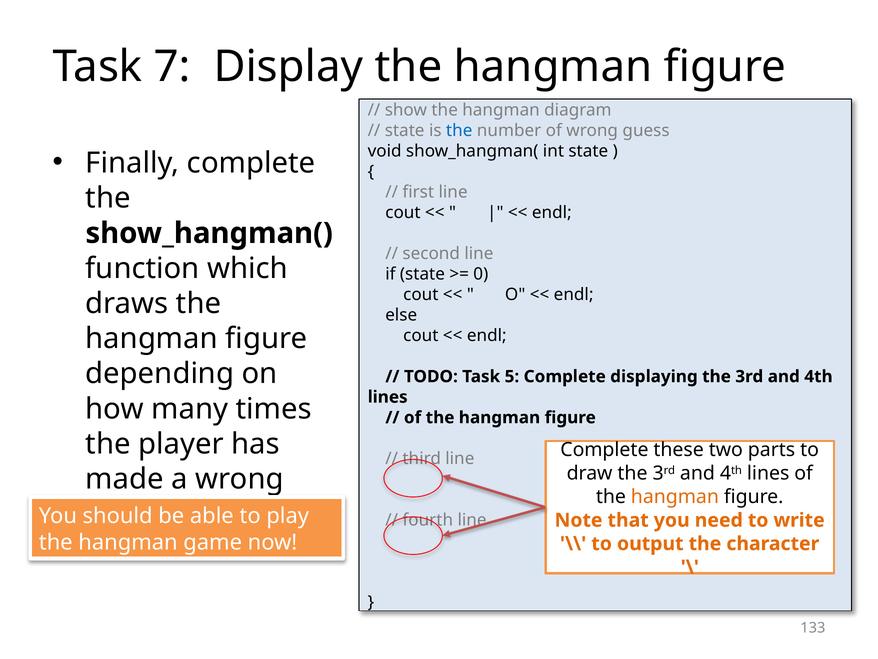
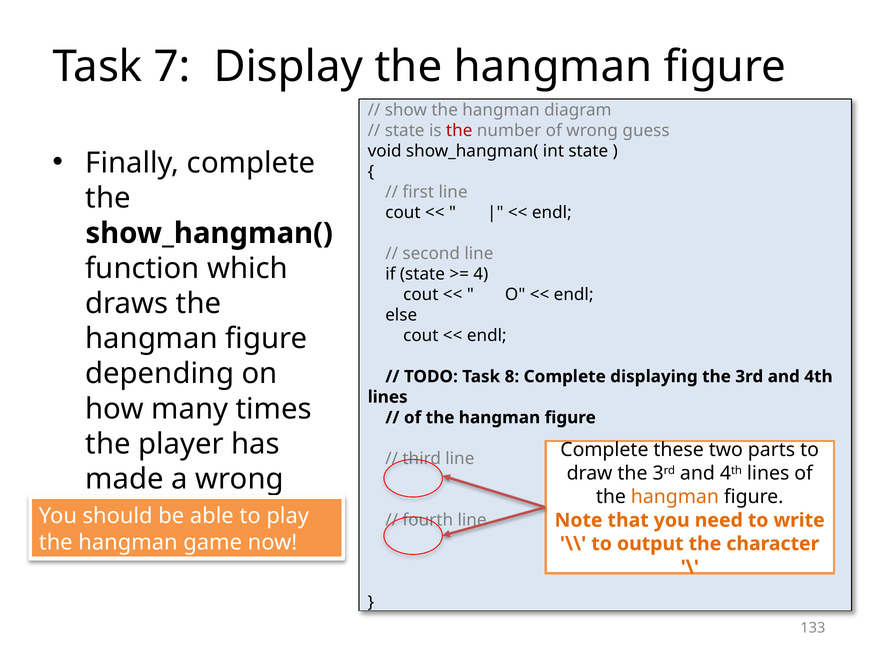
the at (459, 130) colour: blue -> red
0: 0 -> 4
5: 5 -> 8
